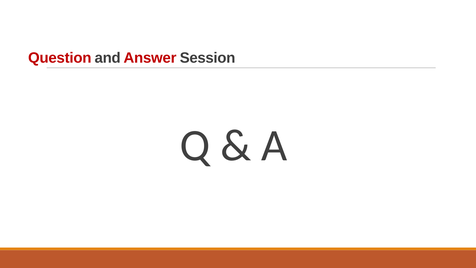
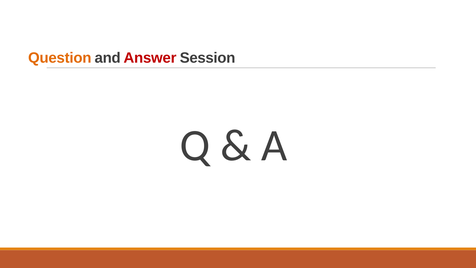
Question colour: red -> orange
